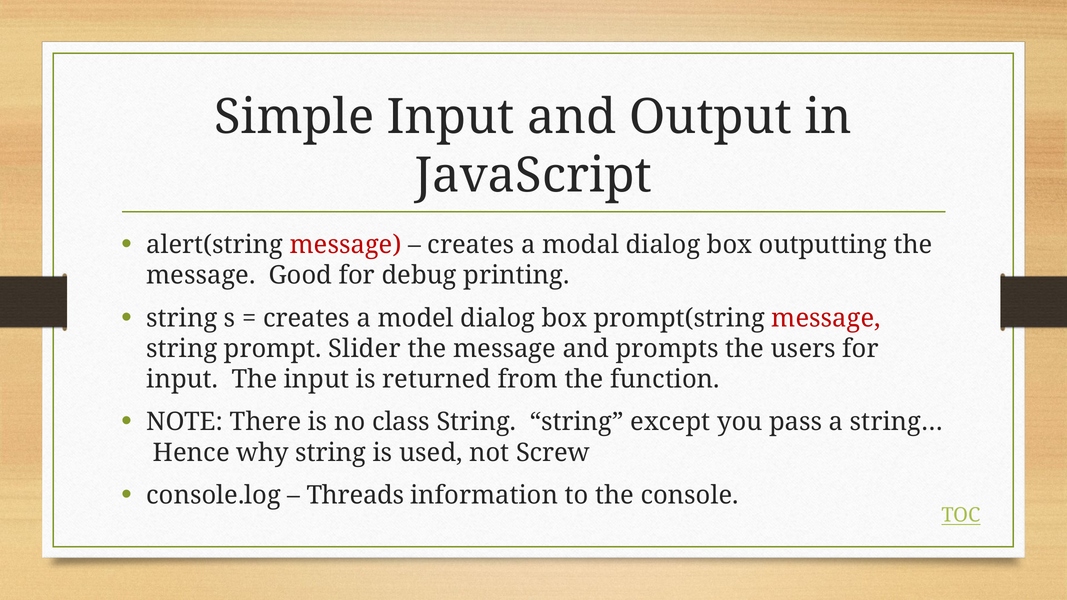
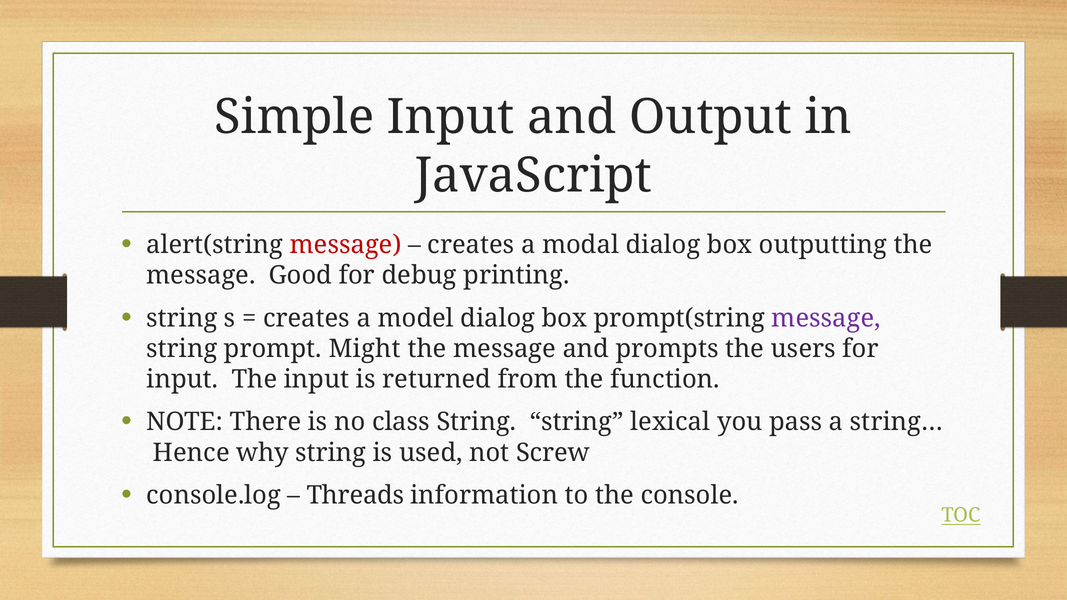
message at (826, 318) colour: red -> purple
Slider: Slider -> Might
except: except -> lexical
